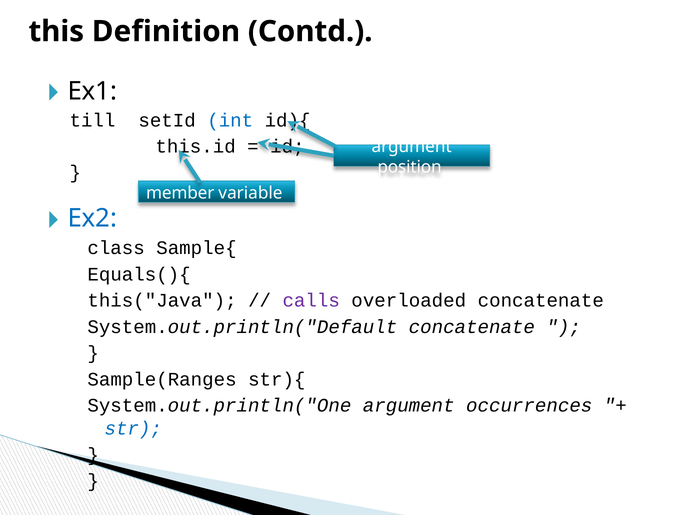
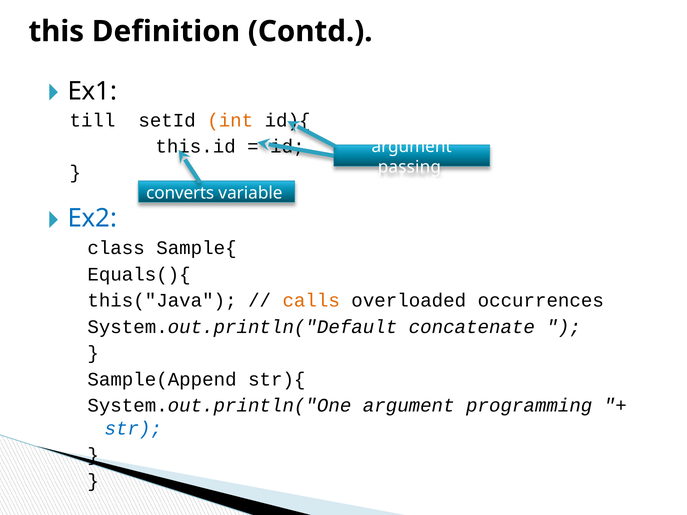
int colour: blue -> orange
position: position -> passing
member: member -> converts
calls colour: purple -> orange
overloaded concatenate: concatenate -> occurrences
Sample(Ranges: Sample(Ranges -> Sample(Append
occurrences: occurrences -> programming
